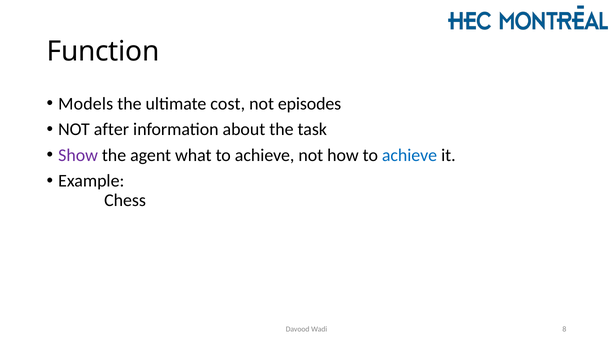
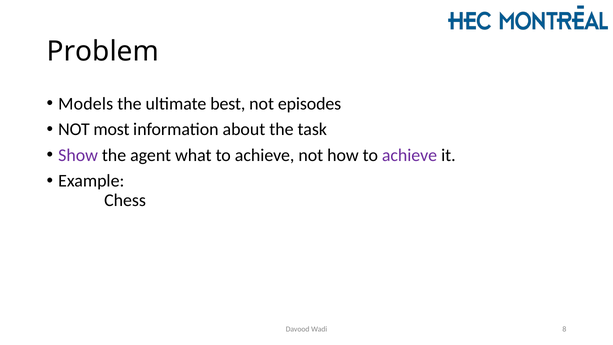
Function: Function -> Problem
cost: cost -> best
after: after -> most
achieve at (410, 155) colour: blue -> purple
